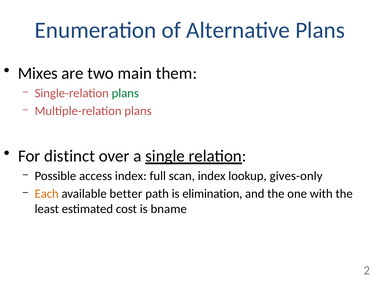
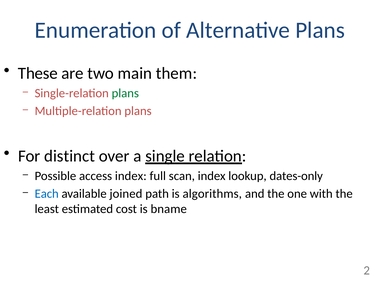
Mixes: Mixes -> These
gives-only: gives-only -> dates-only
Each colour: orange -> blue
better: better -> joined
elimination: elimination -> algorithms
